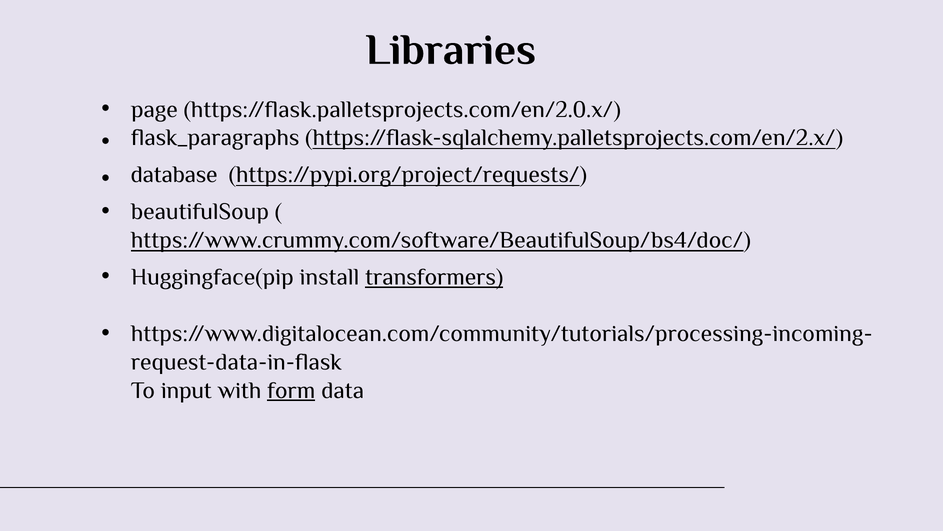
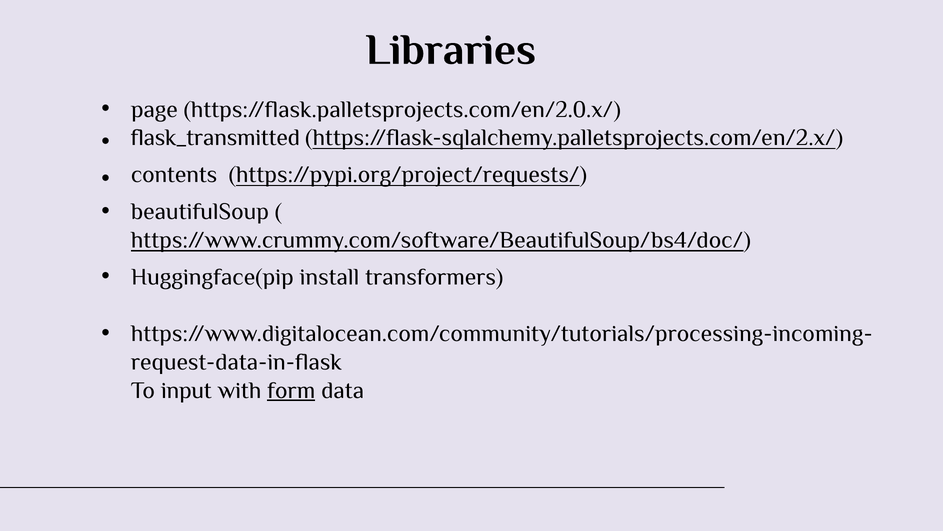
flask_paragraphs: flask_paragraphs -> flask_transmitted
database: database -> contents
transformers underline: present -> none
